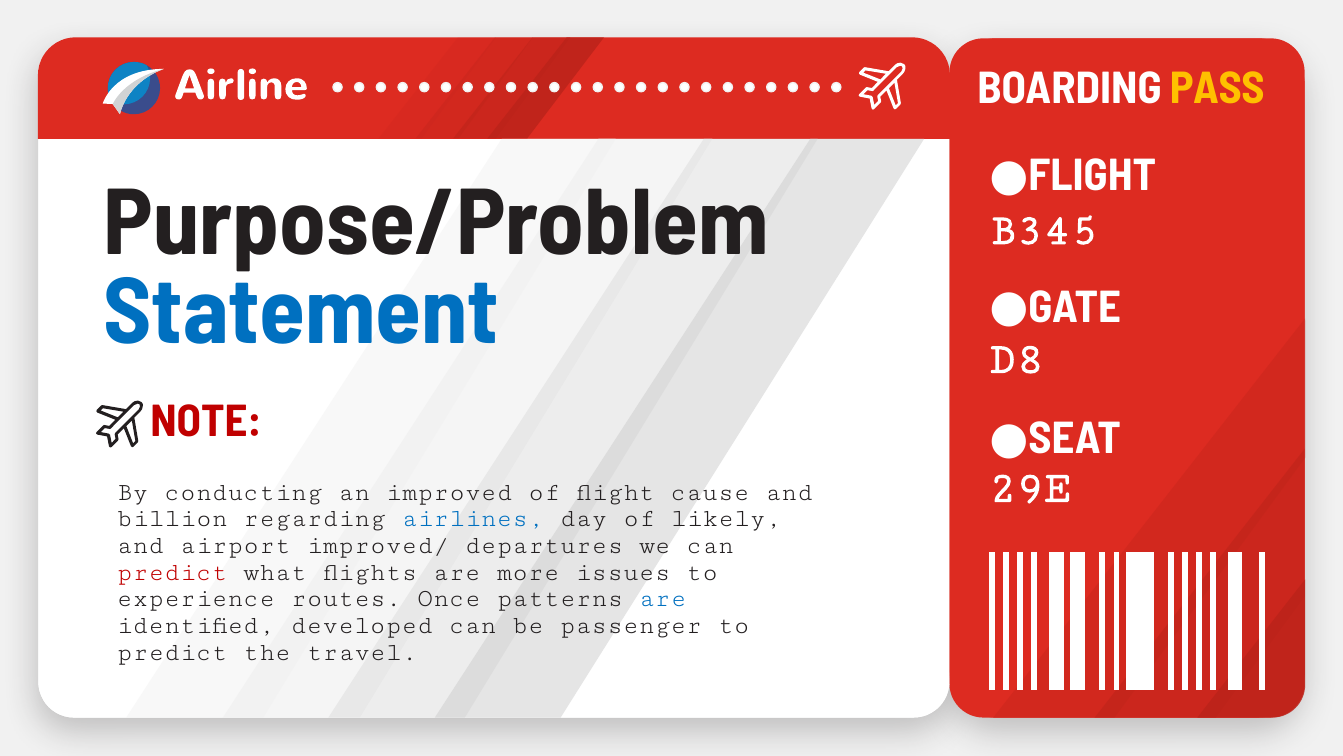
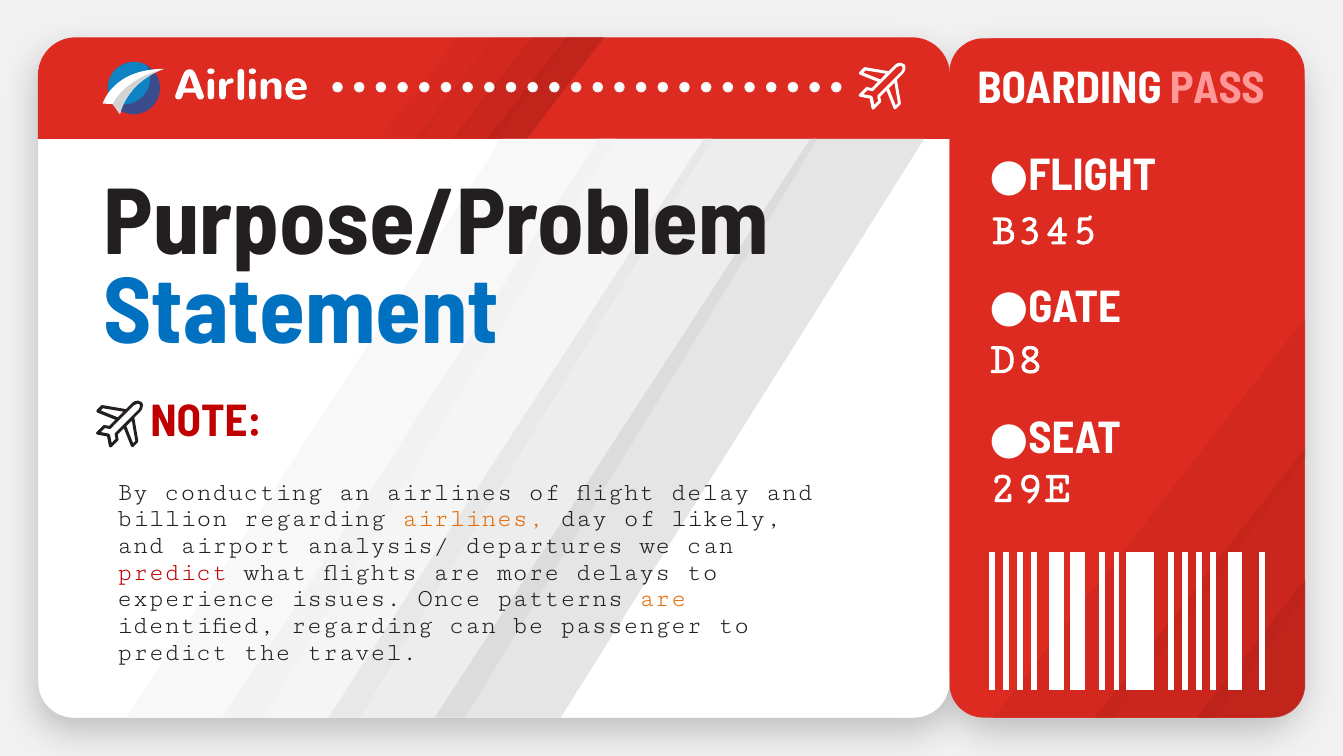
PASS colour: yellow -> pink
an improved: improved -> airlines
cause: cause -> delay
airlines at (473, 518) colour: blue -> orange
improved/: improved/ -> analysis/
issues: issues -> delays
routes: routes -> issues
are at (663, 598) colour: blue -> orange
identified developed: developed -> regarding
